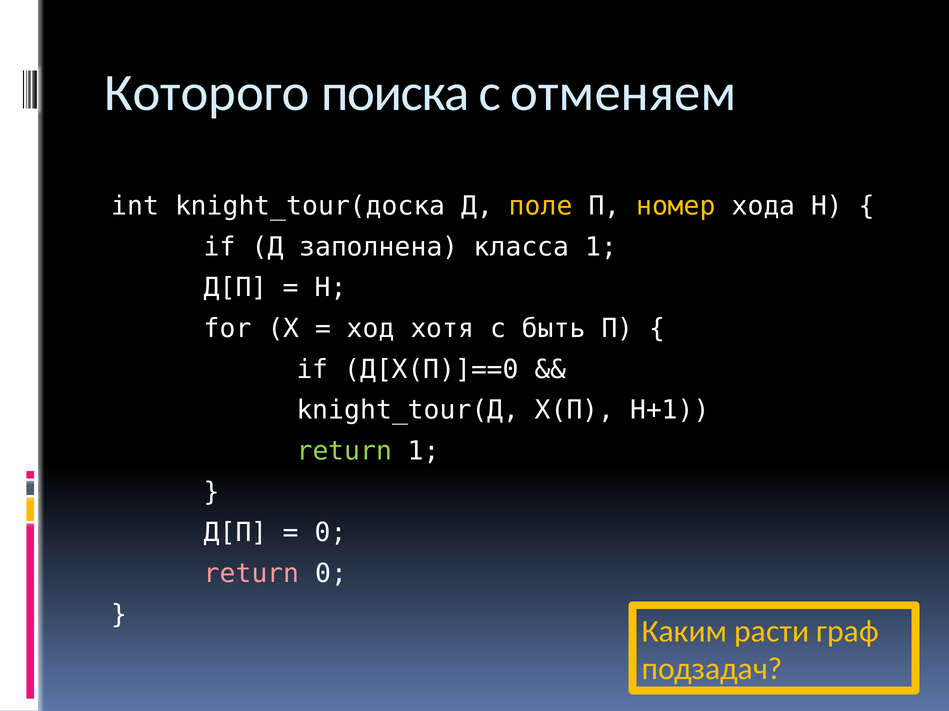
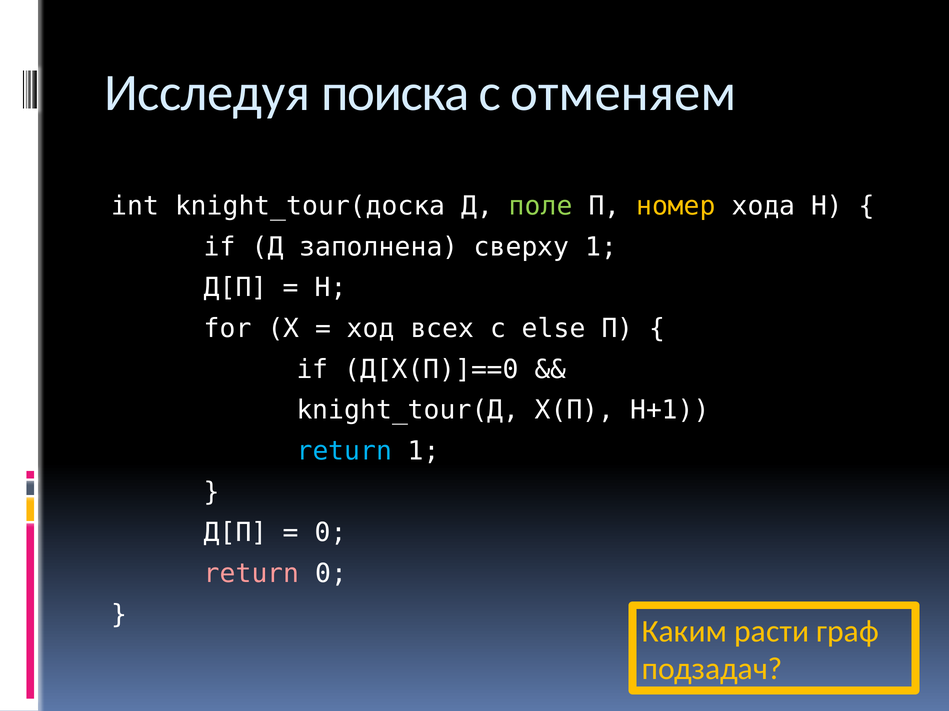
Которого: Которого -> Исследуя
поле colour: yellow -> light green
класса: класса -> сверху
хотя: хотя -> всех
быть: быть -> else
return at (344, 452) colour: light green -> light blue
